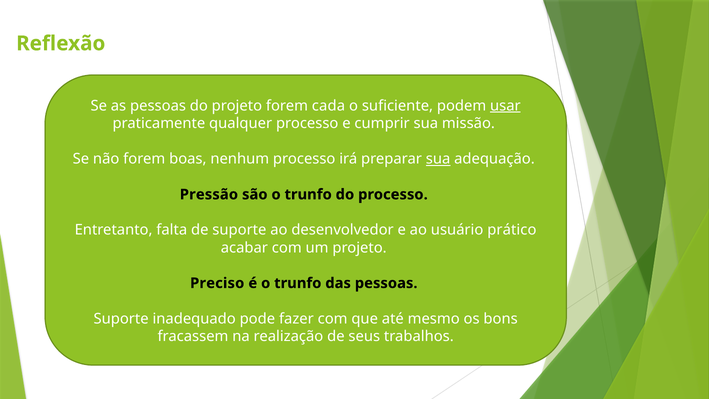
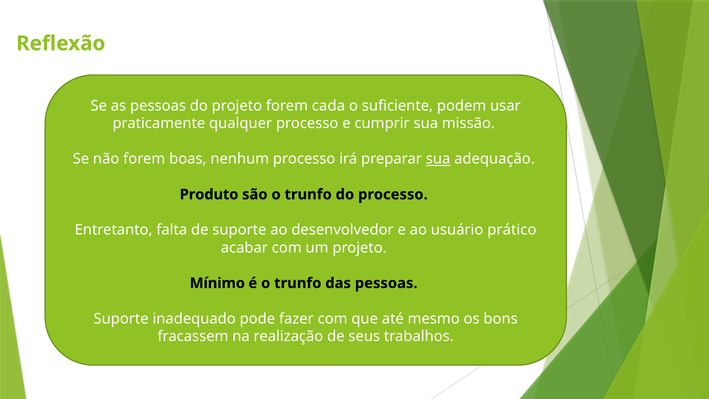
usar underline: present -> none
Pressão: Pressão -> Produto
Preciso: Preciso -> Mínimo
